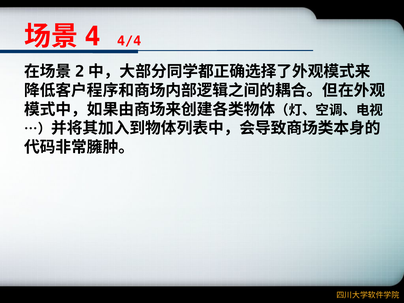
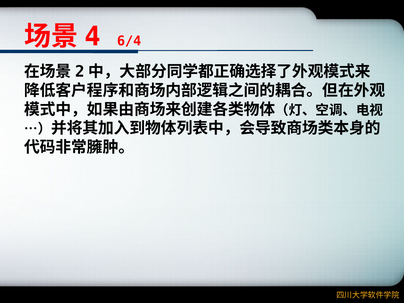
4/4: 4/4 -> 6/4
